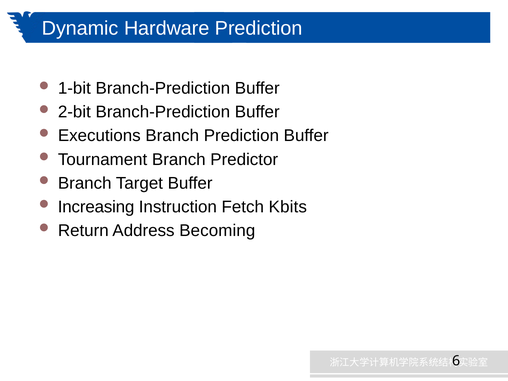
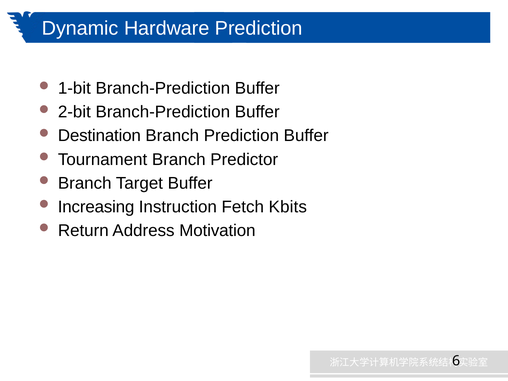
Executions: Executions -> Destination
Becoming: Becoming -> Motivation
